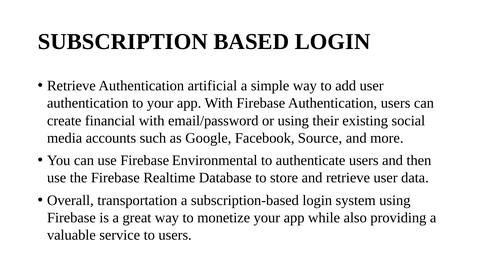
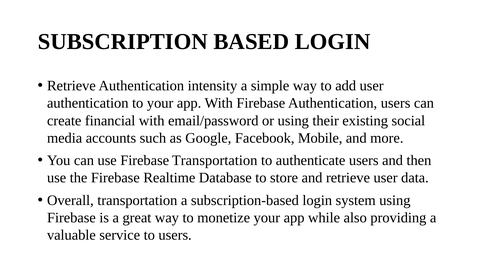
artificial: artificial -> intensity
Source: Source -> Mobile
Firebase Environmental: Environmental -> Transportation
